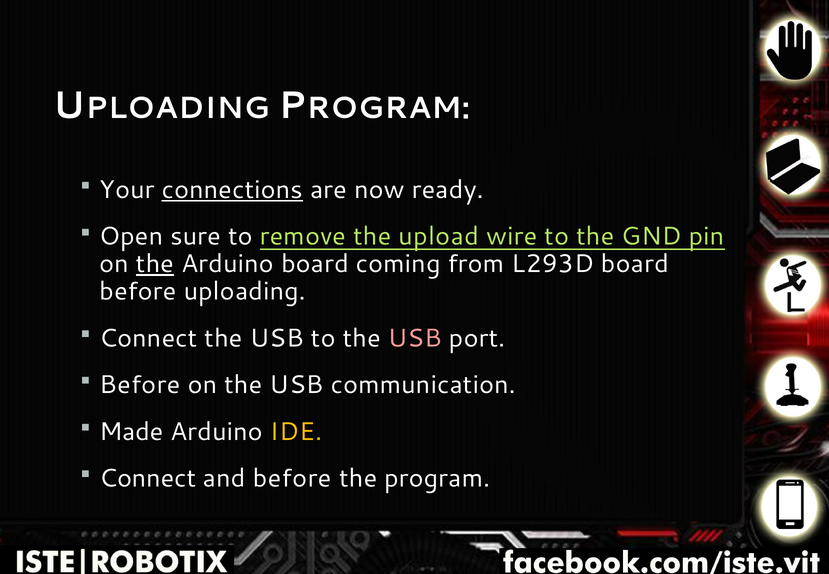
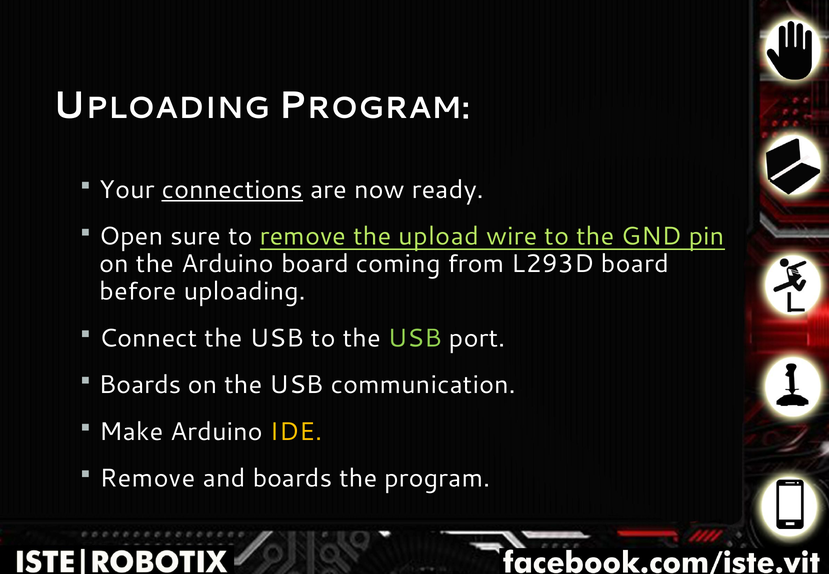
the at (155, 264) underline: present -> none
USB at (415, 338) colour: pink -> light green
Before at (140, 385): Before -> Boards
Made: Made -> Make
Connect at (148, 478): Connect -> Remove
and before: before -> boards
